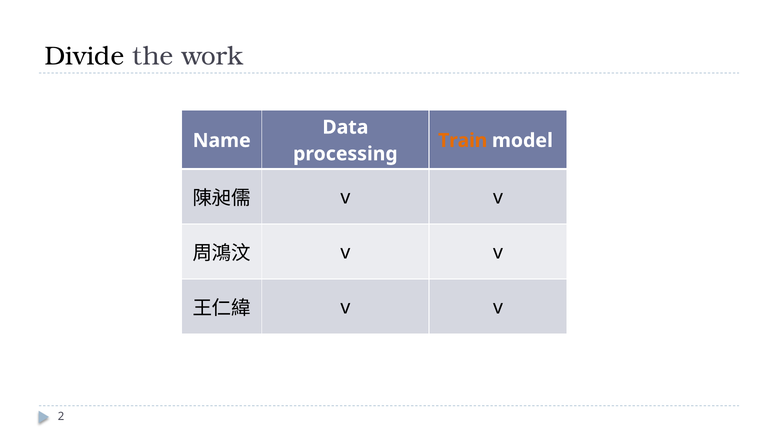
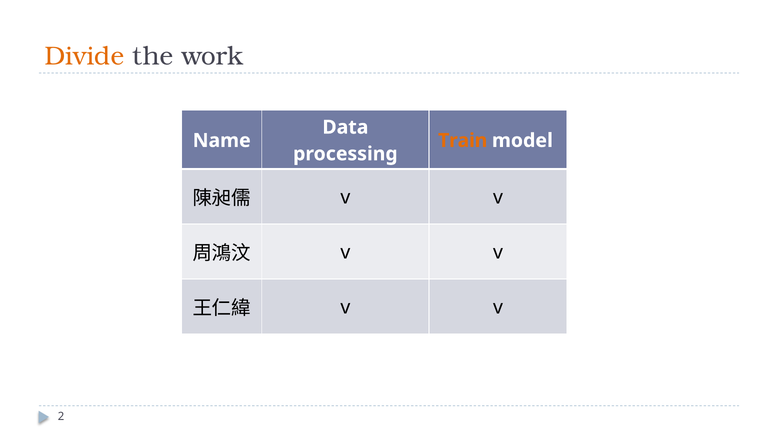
Divide colour: black -> orange
